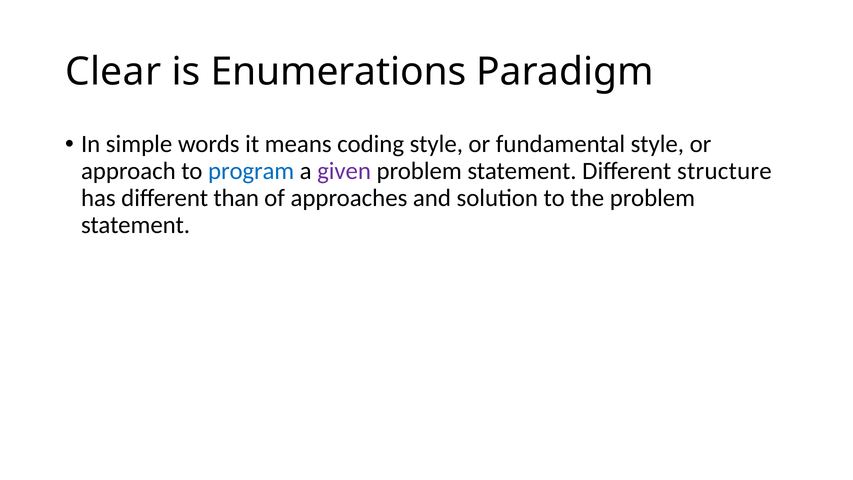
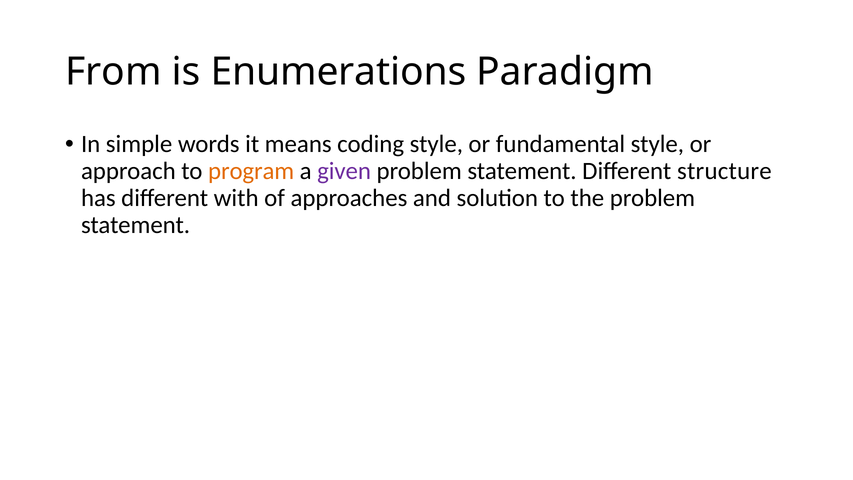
Clear: Clear -> From
program colour: blue -> orange
than: than -> with
